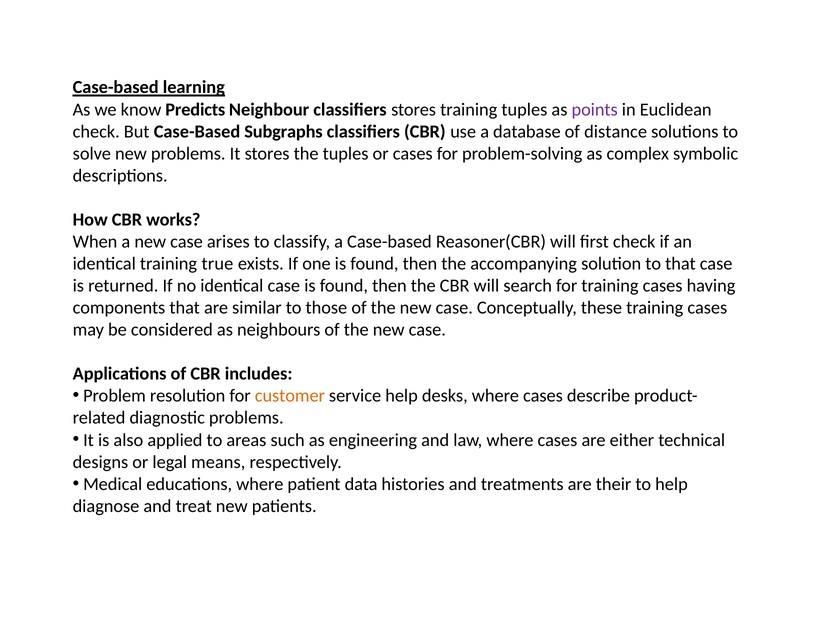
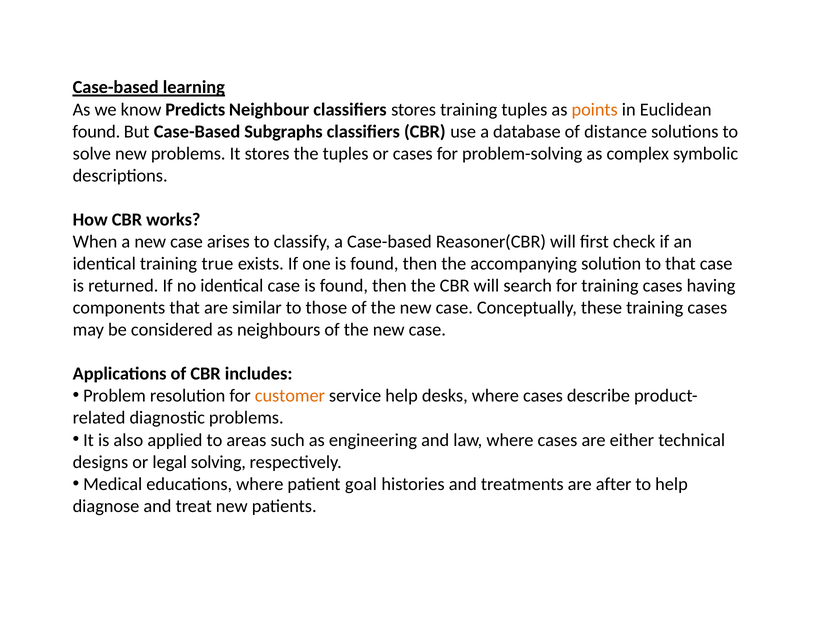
points colour: purple -> orange
check at (96, 132): check -> found
means: means -> solving
data: data -> goal
their: their -> after
